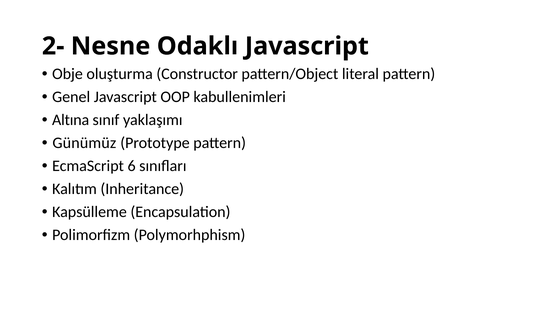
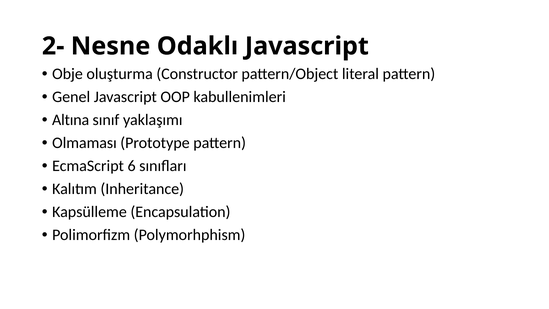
Günümüz: Günümüz -> Olmaması
